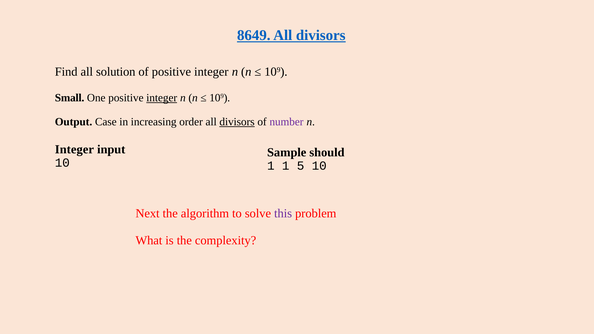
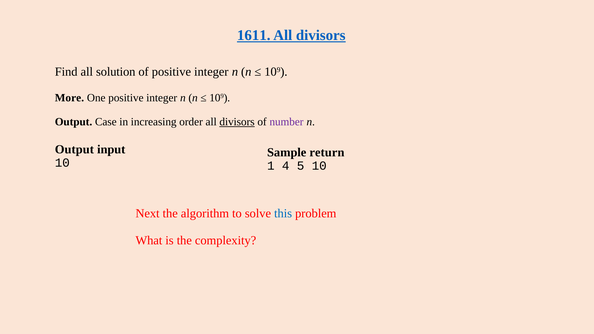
8649: 8649 -> 1611
Small: Small -> More
integer at (162, 98) underline: present -> none
Integer at (74, 149): Integer -> Output
should: should -> return
1 1: 1 -> 4
this colour: purple -> blue
